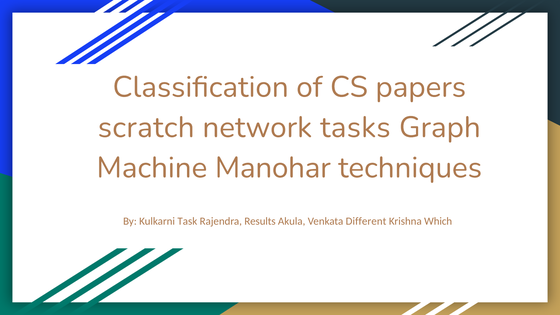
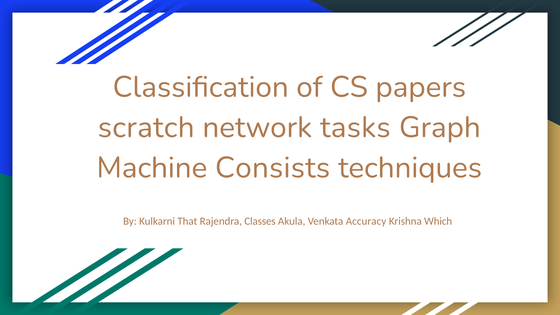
Manohar: Manohar -> Consists
Task: Task -> That
Results: Results -> Classes
Different: Different -> Accuracy
